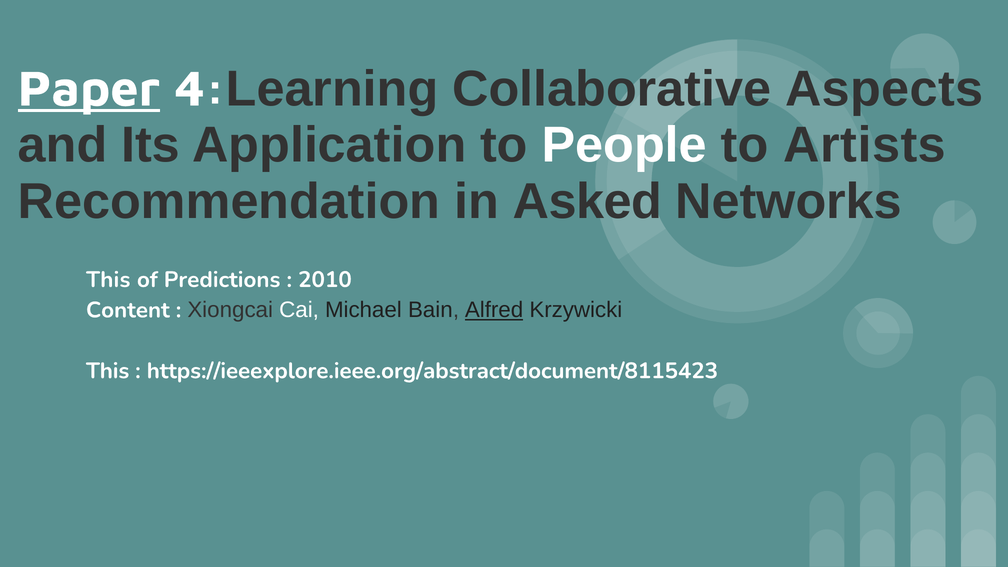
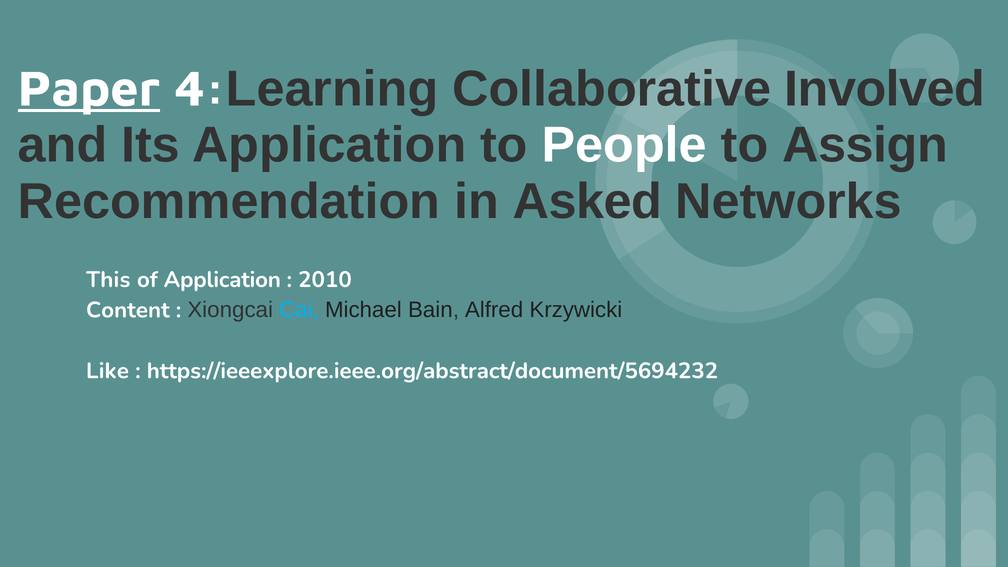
Aspects: Aspects -> Involved
Artists: Artists -> Assign
of Predictions: Predictions -> Application
Cai colour: white -> light blue
Alfred underline: present -> none
This at (108, 371): This -> Like
https://ieeexplore.ieee.org/abstract/document/8115423: https://ieeexplore.ieee.org/abstract/document/8115423 -> https://ieeexplore.ieee.org/abstract/document/5694232
